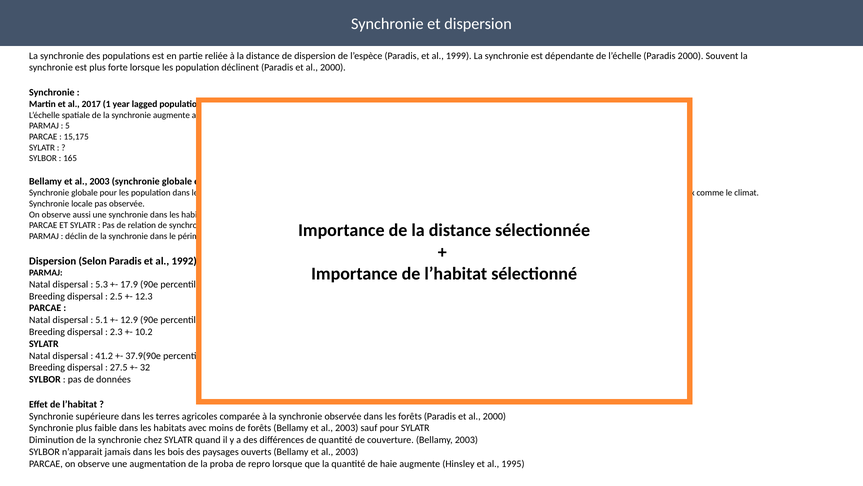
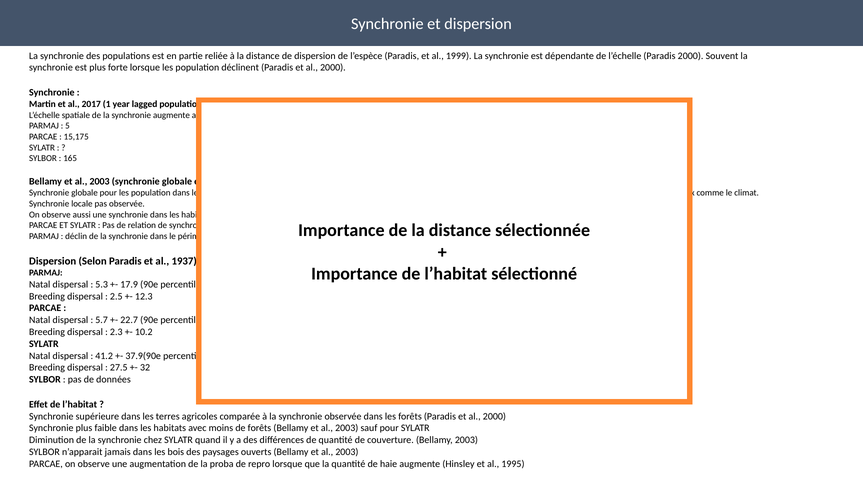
1992: 1992 -> 1937
5.1: 5.1 -> 5.7
12.9: 12.9 -> 22.7
